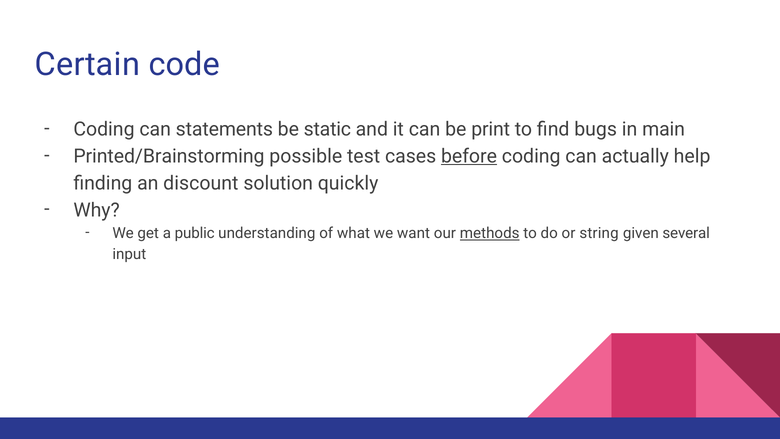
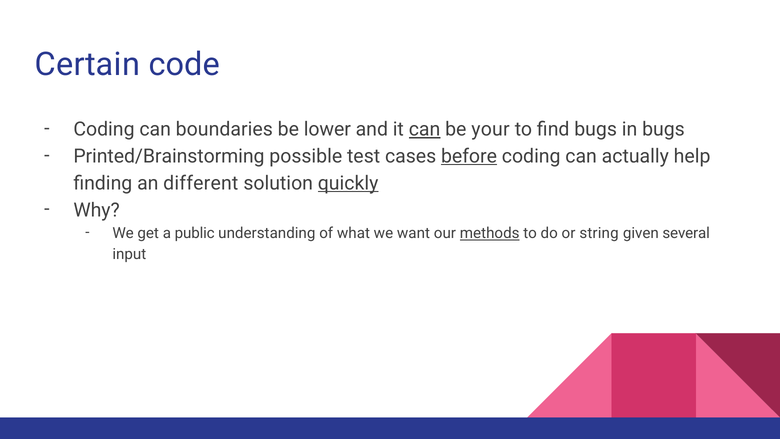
statements: statements -> boundaries
static: static -> lower
can at (425, 129) underline: none -> present
print: print -> your
in main: main -> bugs
discount: discount -> different
quickly underline: none -> present
